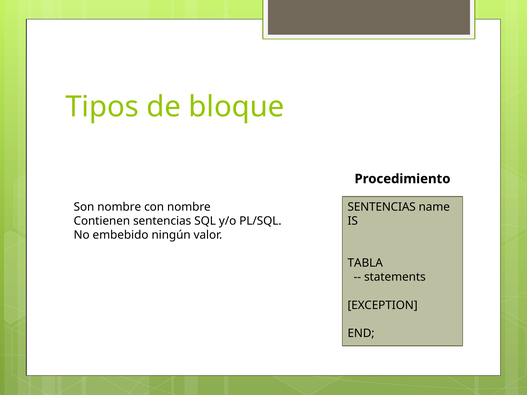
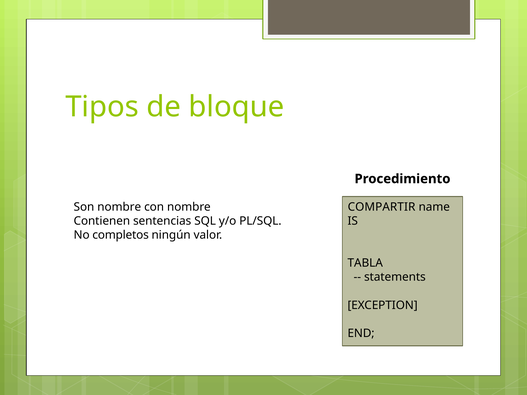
SENTENCIAS at (382, 207): SENTENCIAS -> COMPARTIR
embebido: embebido -> completos
